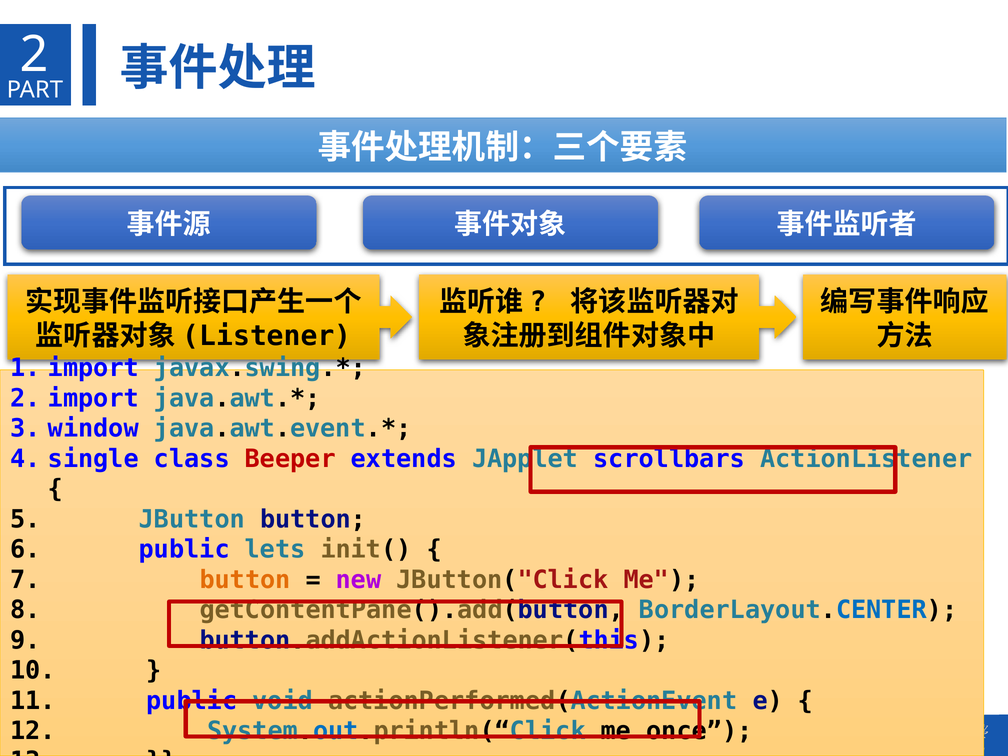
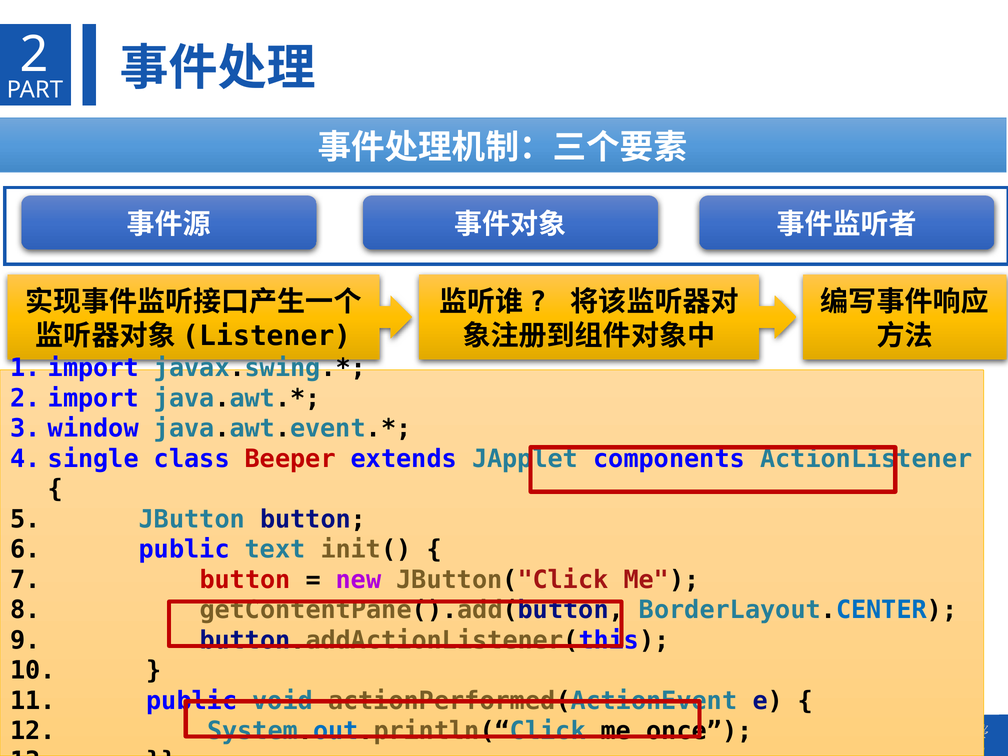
scrollbars: scrollbars -> components
lets: lets -> text
button at (245, 580) colour: orange -> red
